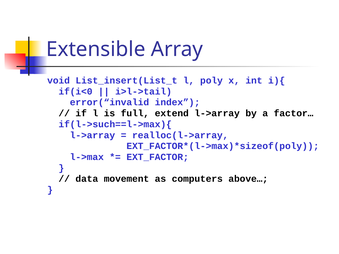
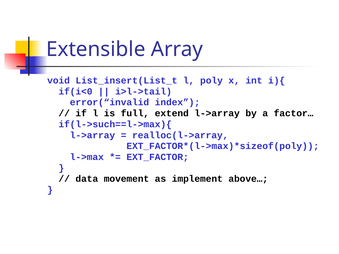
computers: computers -> implement
